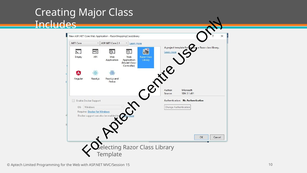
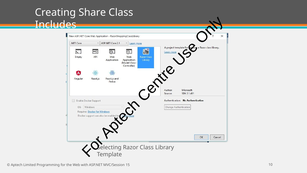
Major: Major -> Share
